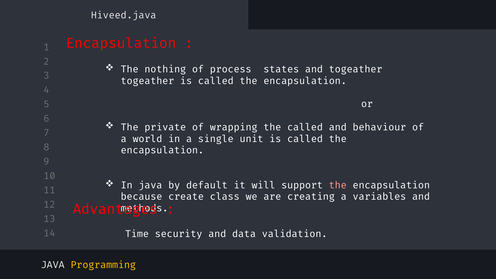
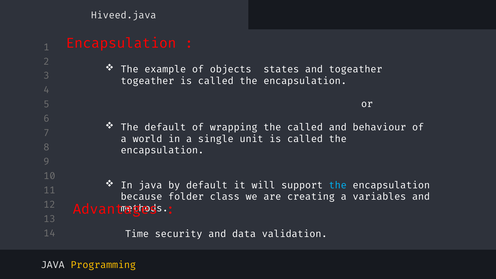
nothing: nothing -> example
process: process -> objects
The private: private -> default
the at (338, 185) colour: pink -> light blue
create: create -> folder
